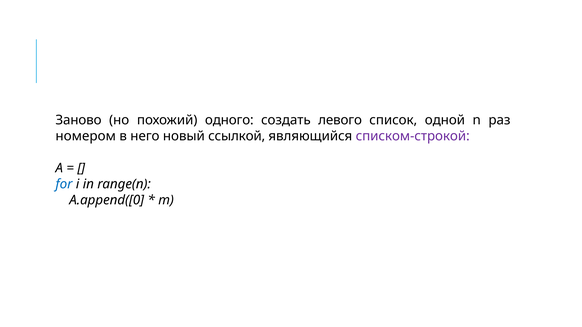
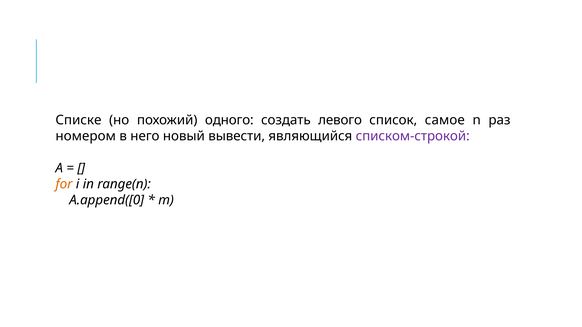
Заново: Заново -> Списке
одной: одной -> самое
ссылкой: ссылкой -> вывести
for colour: blue -> orange
